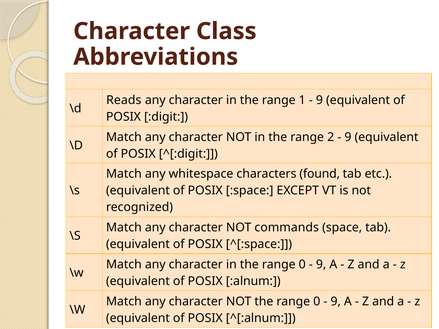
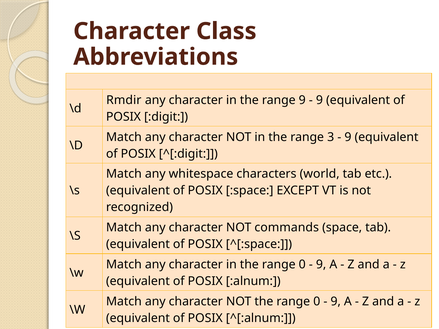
Reads: Reads -> Rmdir
range 1: 1 -> 9
2: 2 -> 3
found: found -> world
